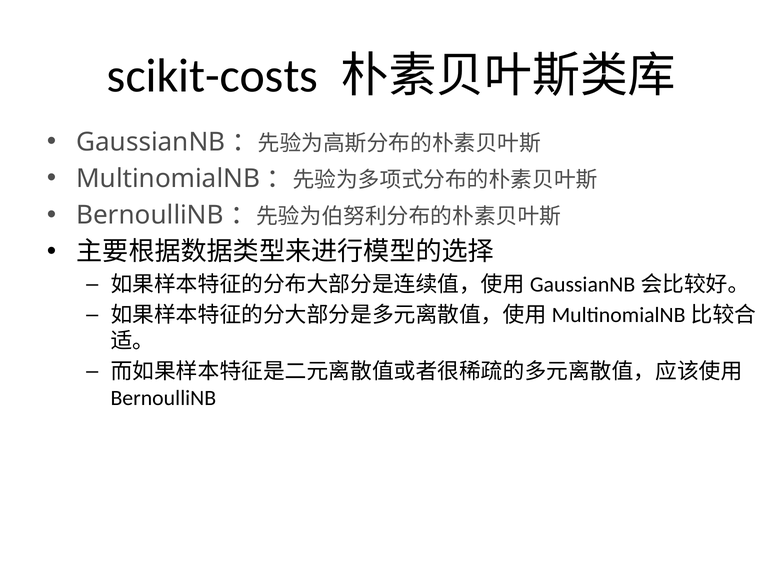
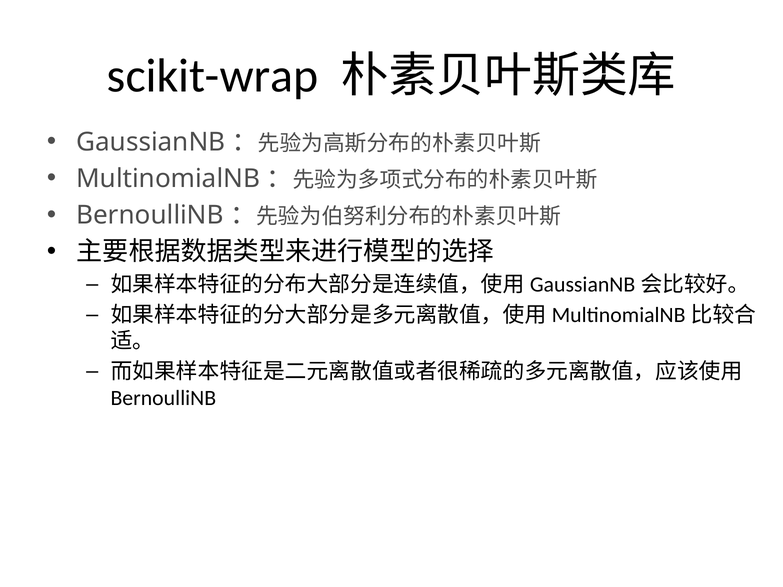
scikit-costs: scikit-costs -> scikit-wrap
